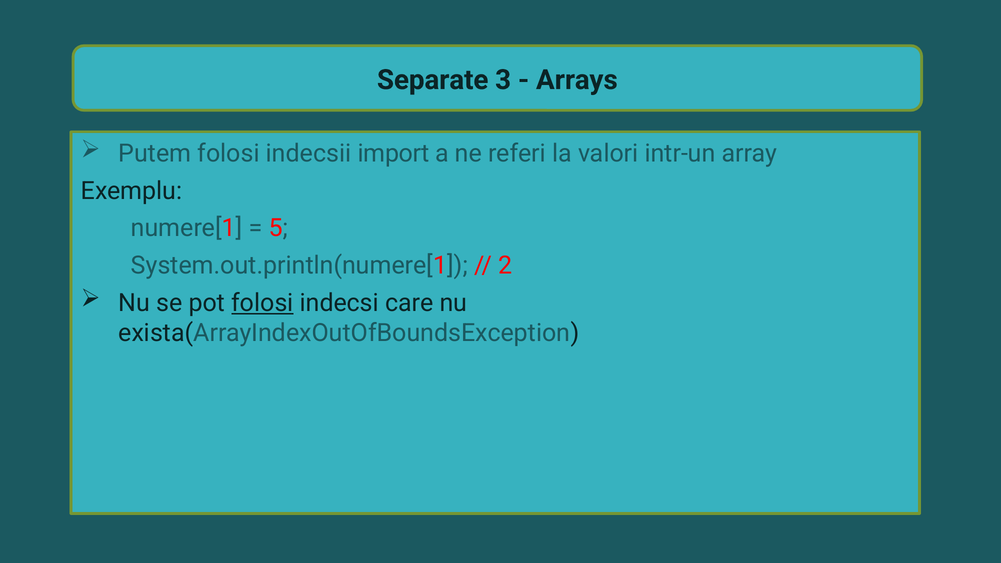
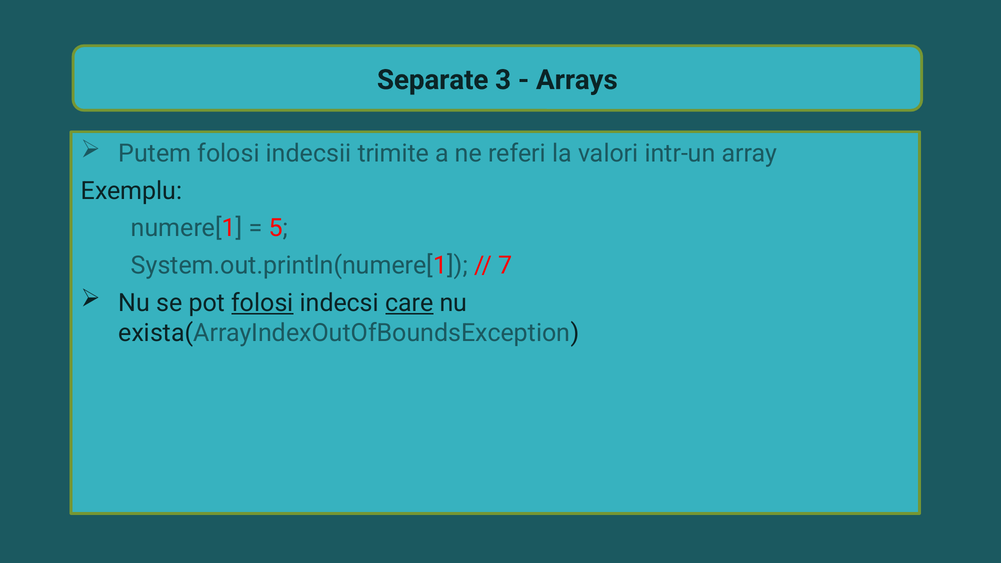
import: import -> trimite
2: 2 -> 7
care underline: none -> present
